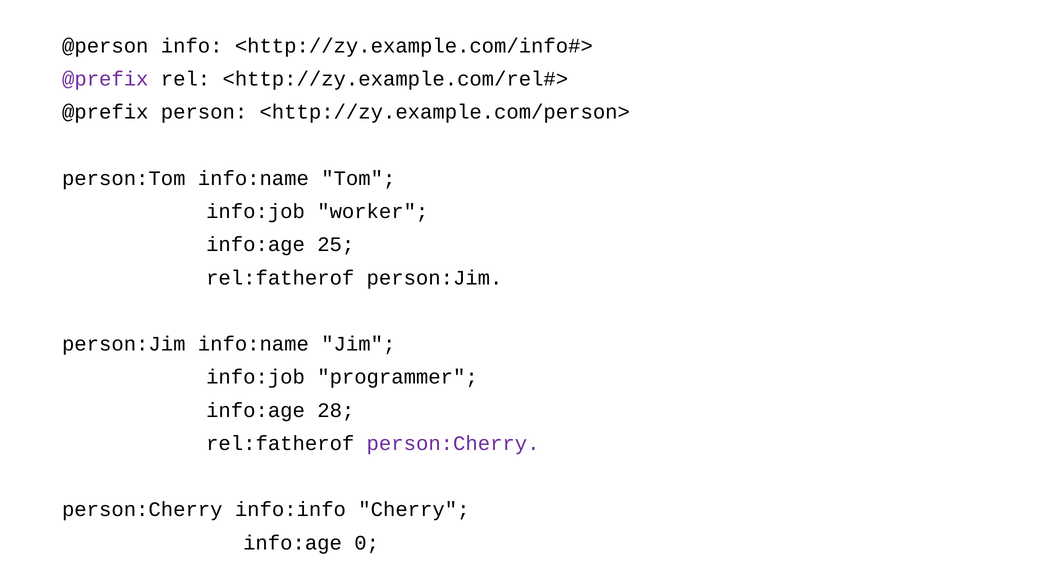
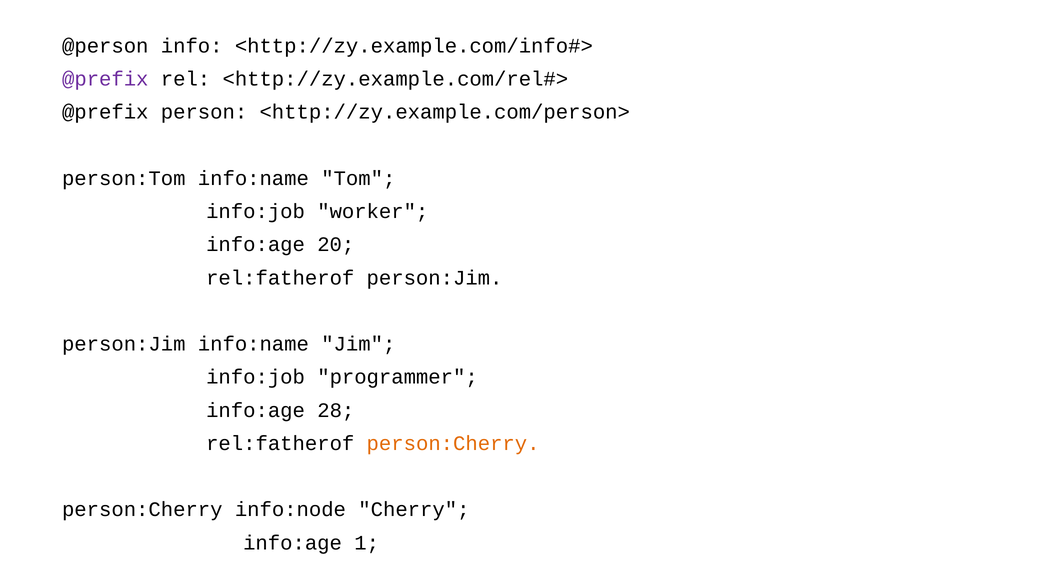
25: 25 -> 20
person:Cherry at (453, 444) colour: purple -> orange
info:info: info:info -> info:node
0: 0 -> 1
